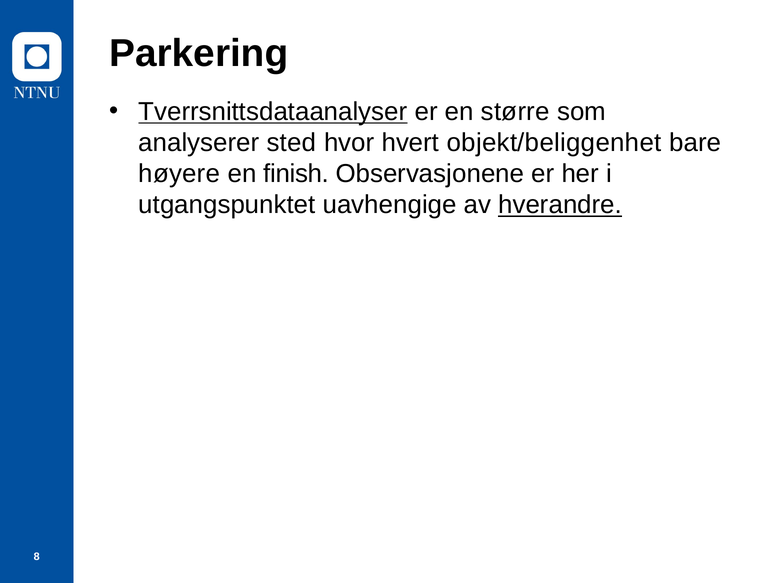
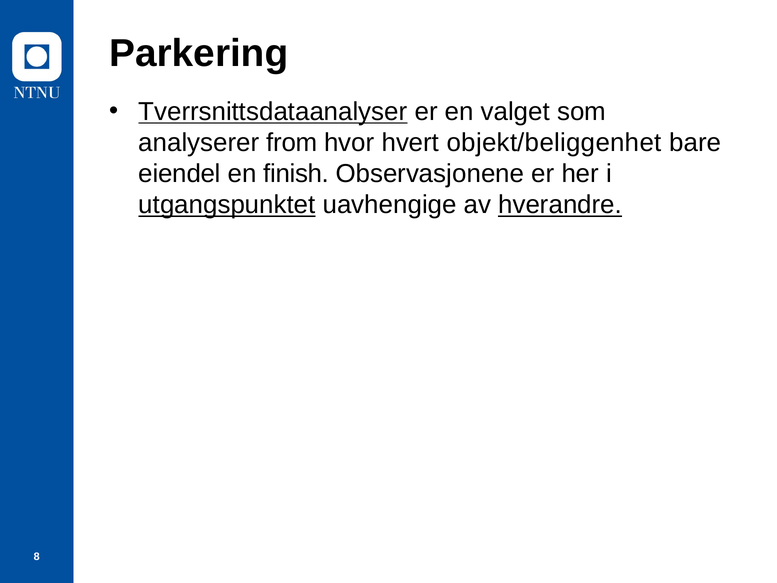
større: større -> valget
sted: sted -> from
høyere: høyere -> eiendel
utgangspunktet underline: none -> present
